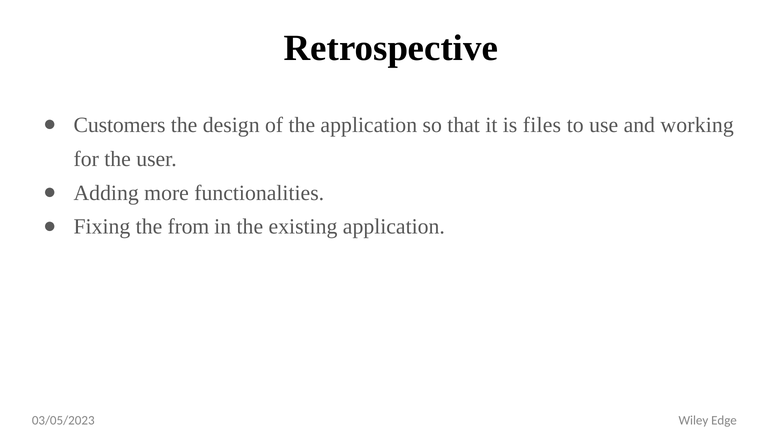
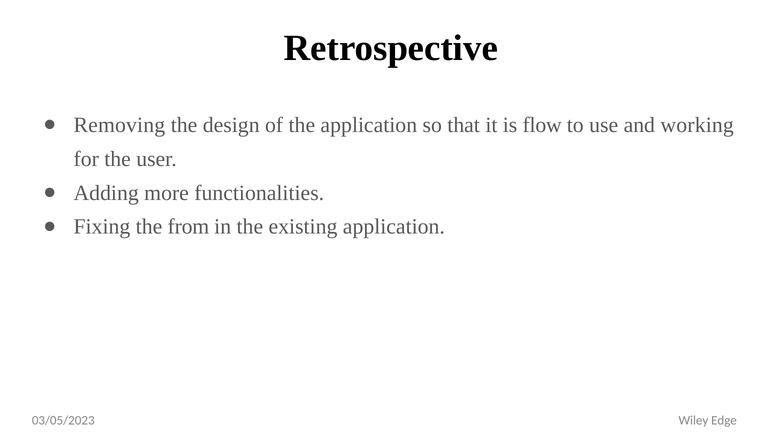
Customers: Customers -> Removing
files: files -> flow
